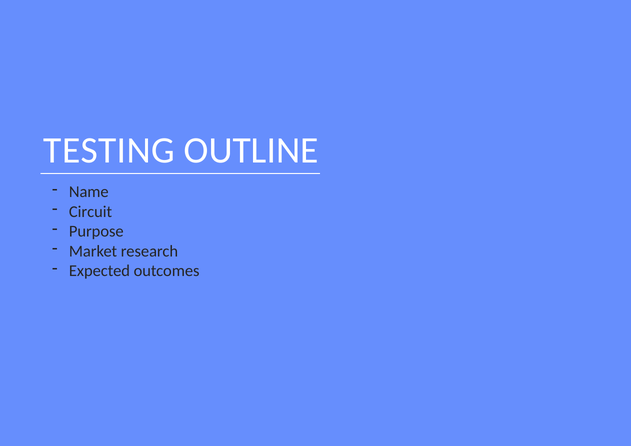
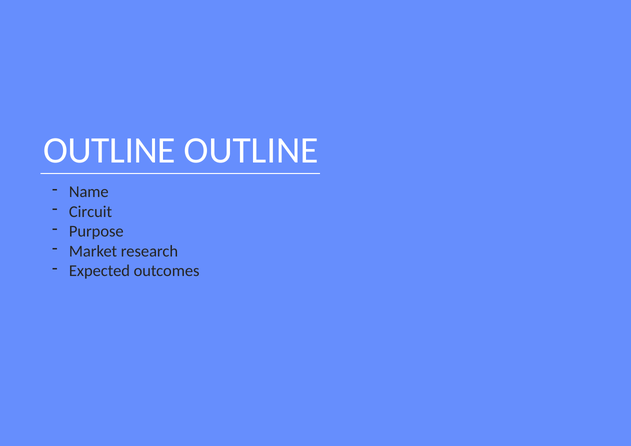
TESTING at (109, 151): TESTING -> OUTLINE
